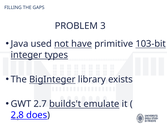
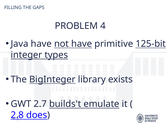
3: 3 -> 4
Java used: used -> have
103-bit: 103-bit -> 125-bit
